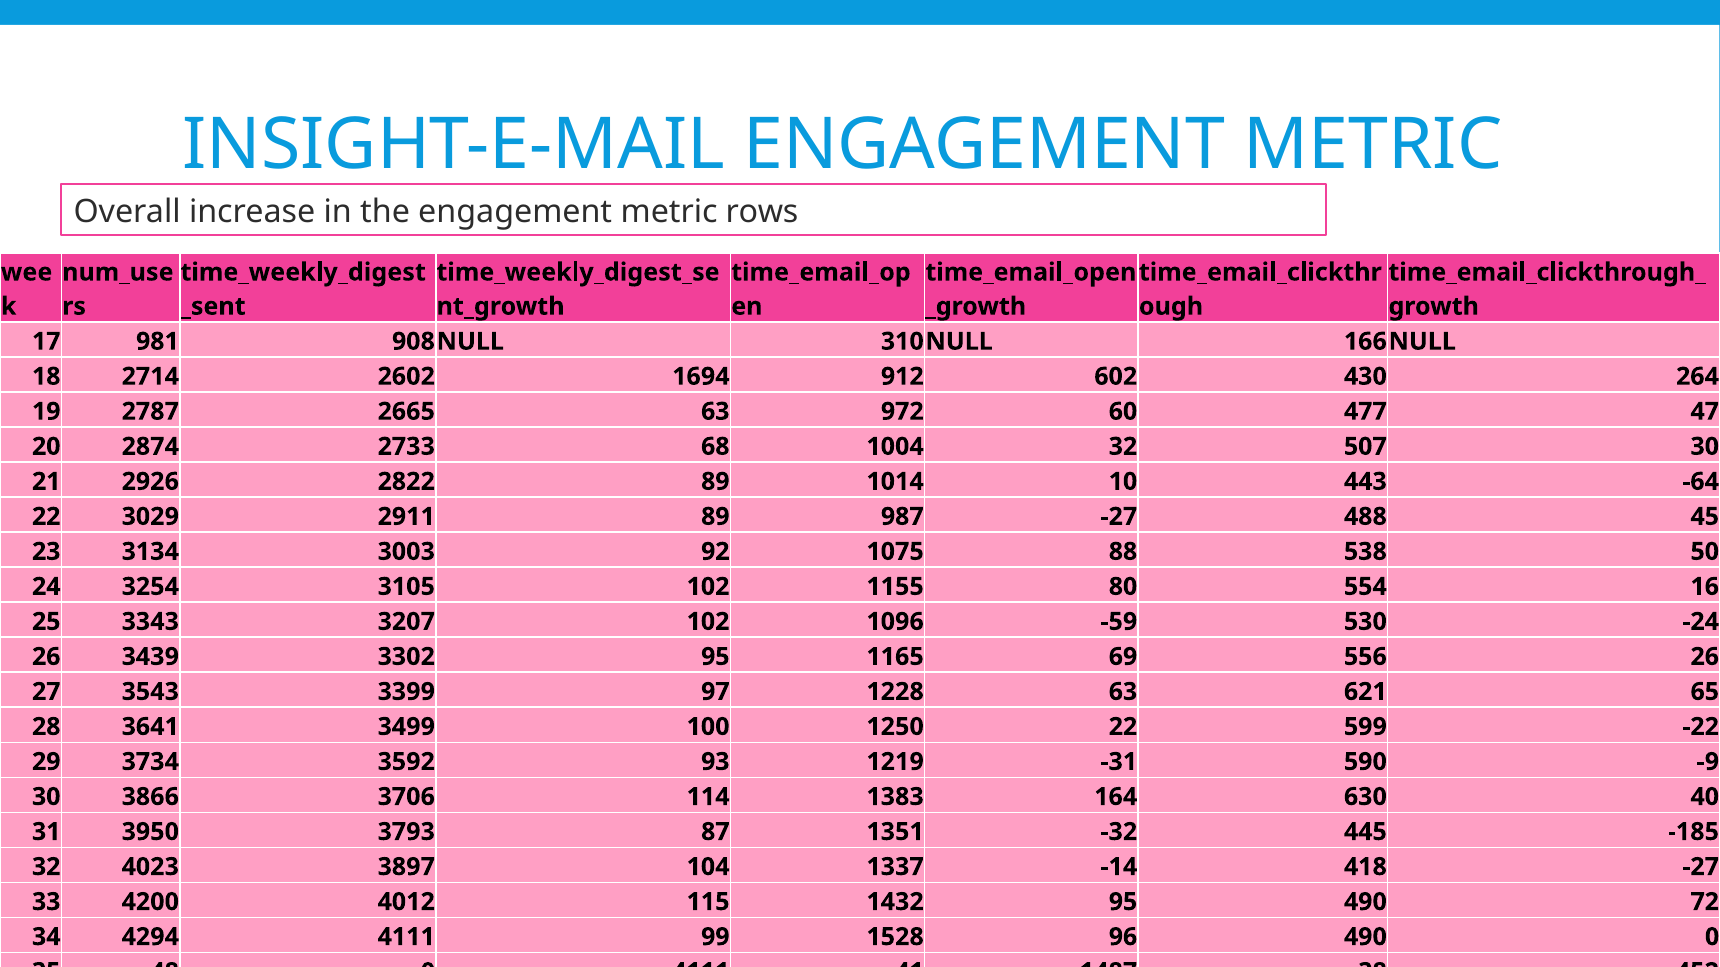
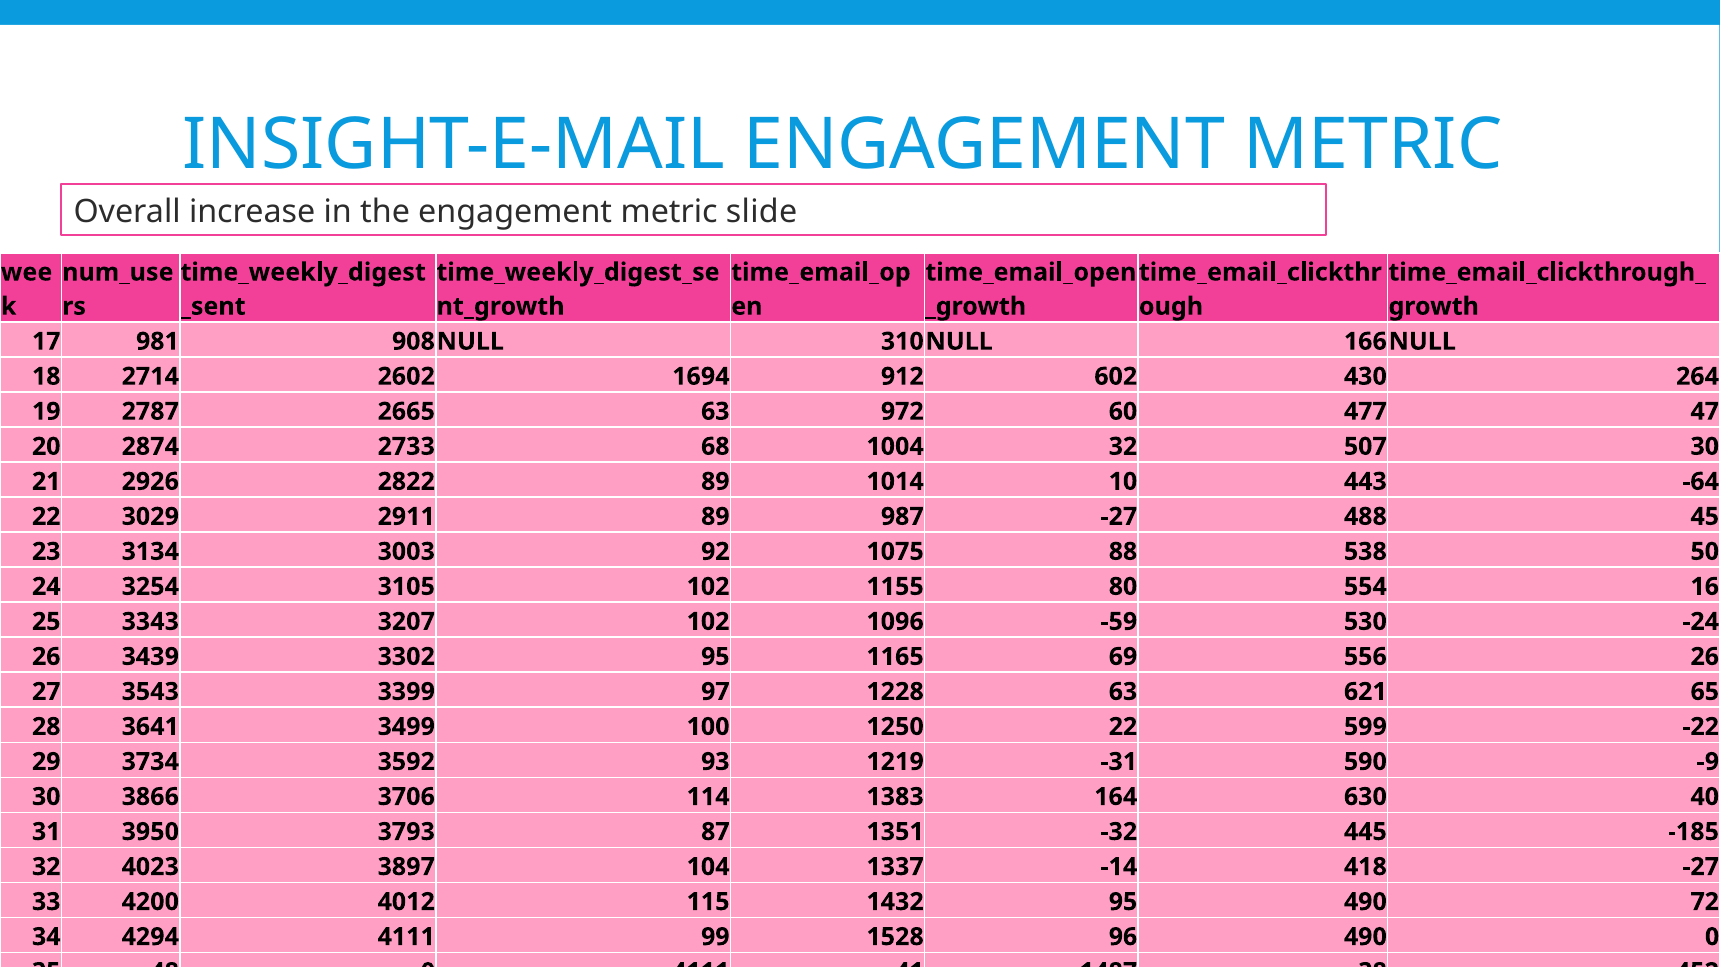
rows: rows -> slide
